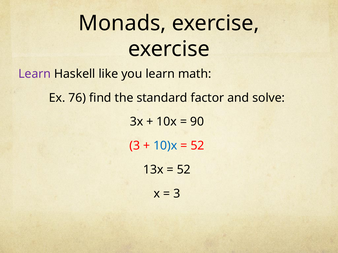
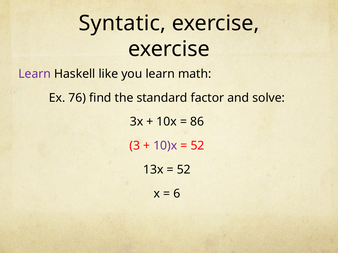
Monads: Monads -> Syntatic
90: 90 -> 86
10)x colour: blue -> purple
3 at (177, 194): 3 -> 6
